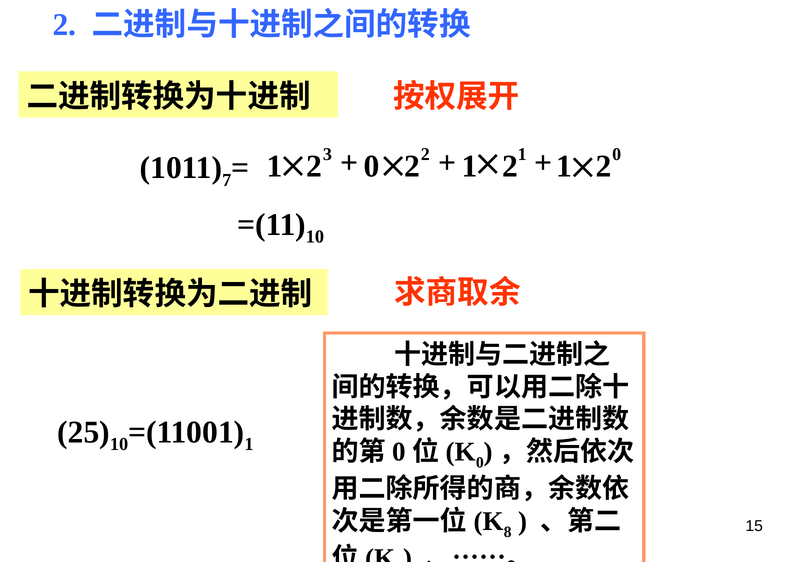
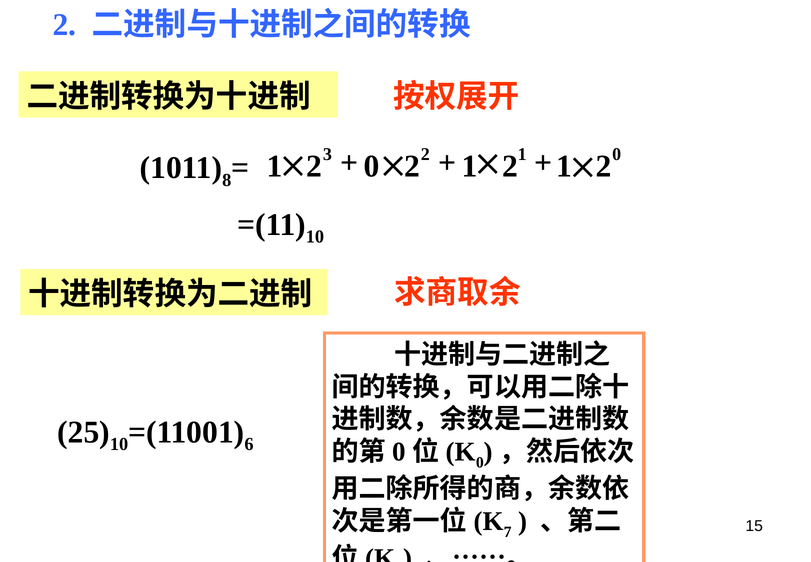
7: 7 -> 8
1 at (249, 444): 1 -> 6
8: 8 -> 7
